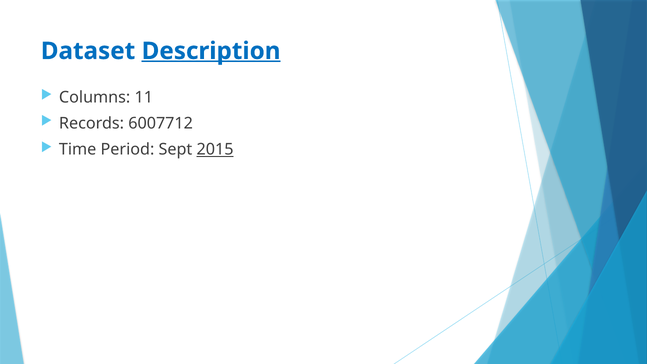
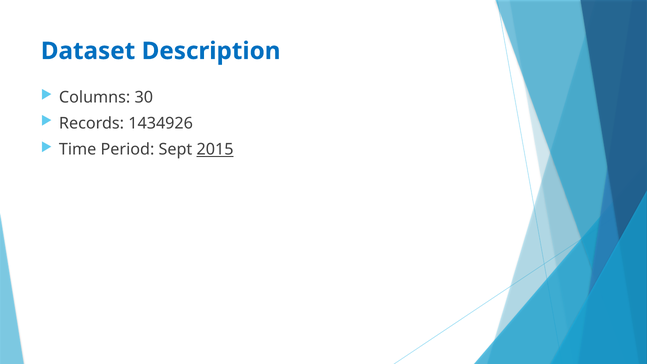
Description underline: present -> none
11: 11 -> 30
6007712: 6007712 -> 1434926
